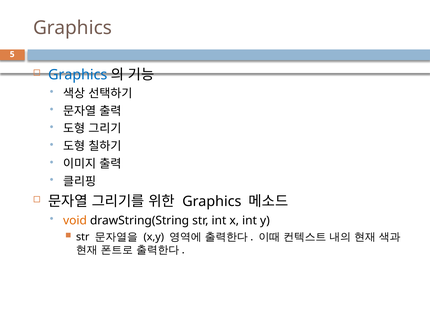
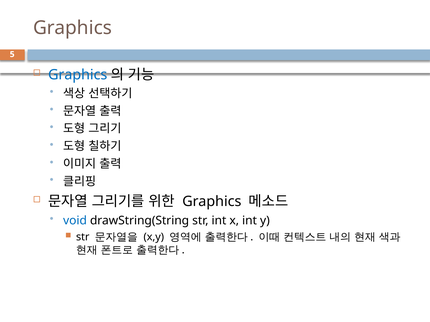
void colour: orange -> blue
